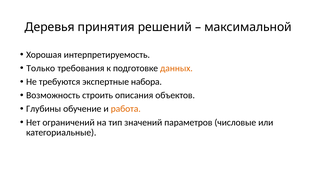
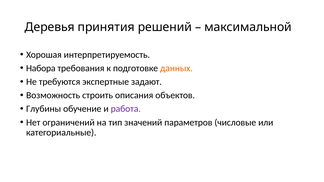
Только: Только -> Набора
набора: набора -> задают
работа colour: orange -> purple
